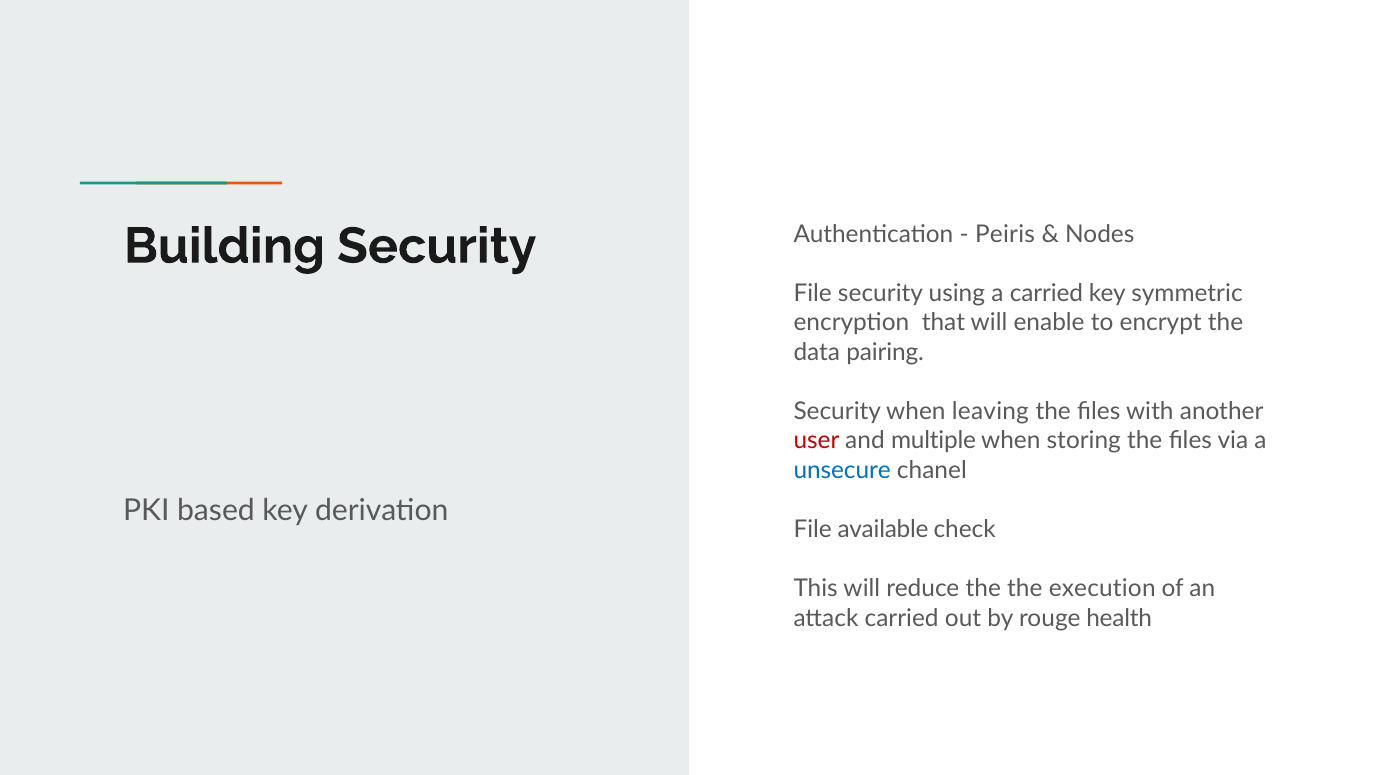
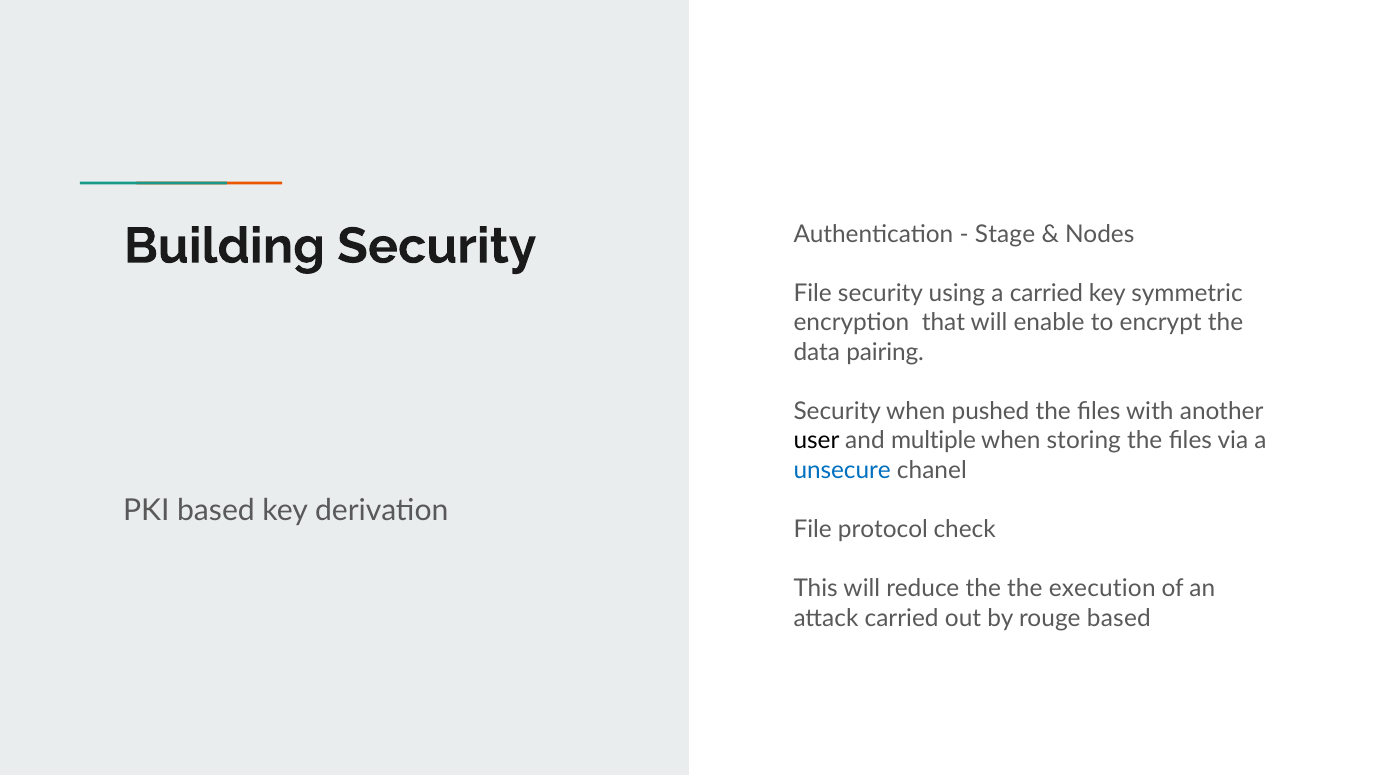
Peiris: Peiris -> Stage
leaving: leaving -> pushed
user colour: red -> black
available: available -> protocol
rouge health: health -> based
